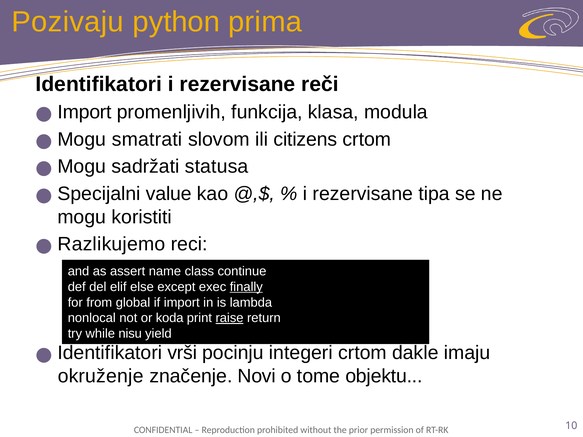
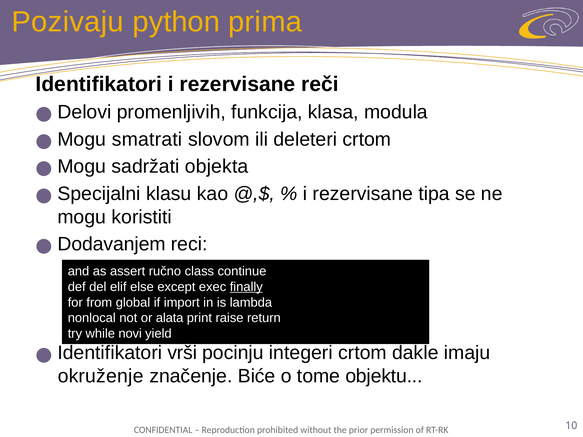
Import at (85, 112): Import -> Delovi
citizens: citizens -> deleteri
statusa: statusa -> objekta
value: value -> klasu
Razlikujemo: Razlikujemo -> Dodavanjem
name: name -> ručno
koda: koda -> alata
raise underline: present -> none
nisu: nisu -> novi
Novi: Novi -> Biće
